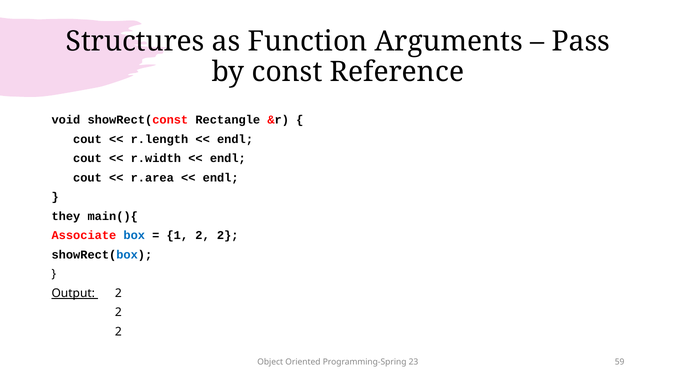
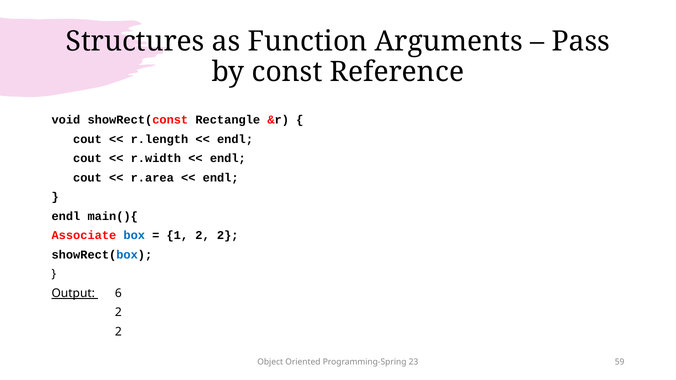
they at (66, 216): they -> endl
Output 2: 2 -> 6
